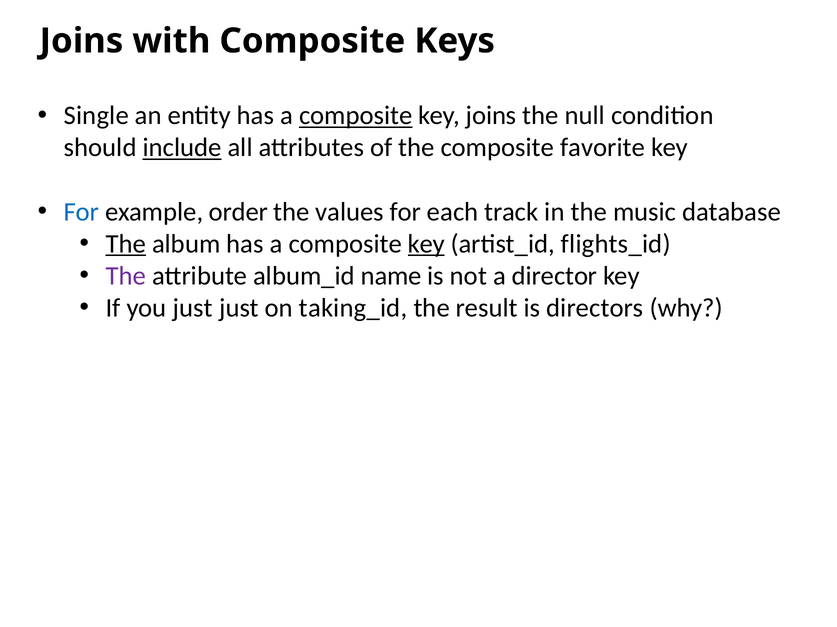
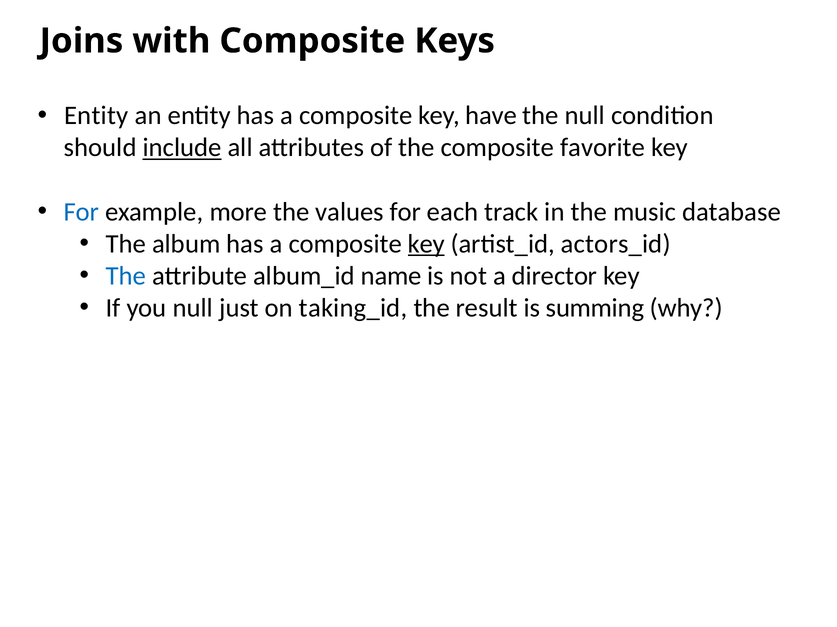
Single at (96, 116): Single -> Entity
composite at (356, 116) underline: present -> none
key joins: joins -> have
order: order -> more
The at (126, 244) underline: present -> none
flights_id: flights_id -> actors_id
The at (126, 276) colour: purple -> blue
you just: just -> null
directors: directors -> summing
